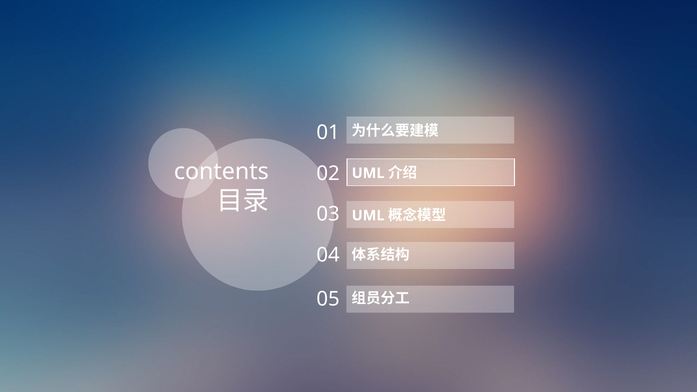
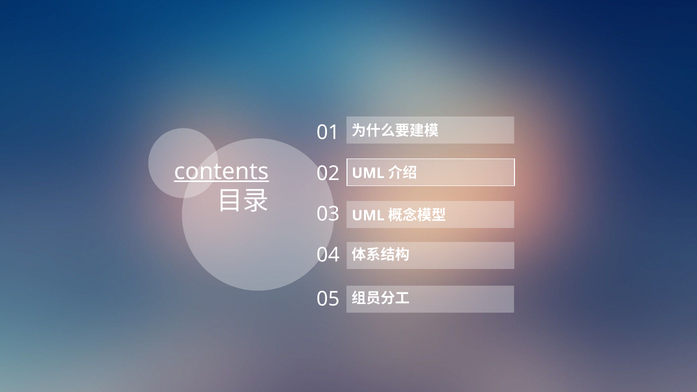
contents underline: none -> present
